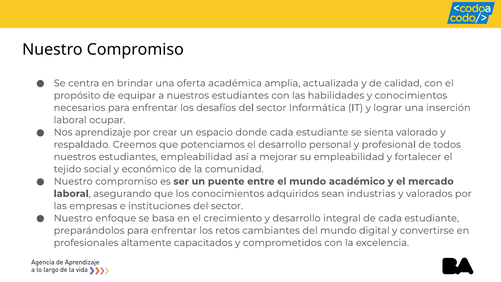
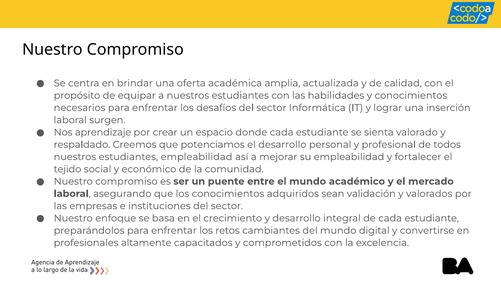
ocupar: ocupar -> surgen
industrias: industrias -> validación
